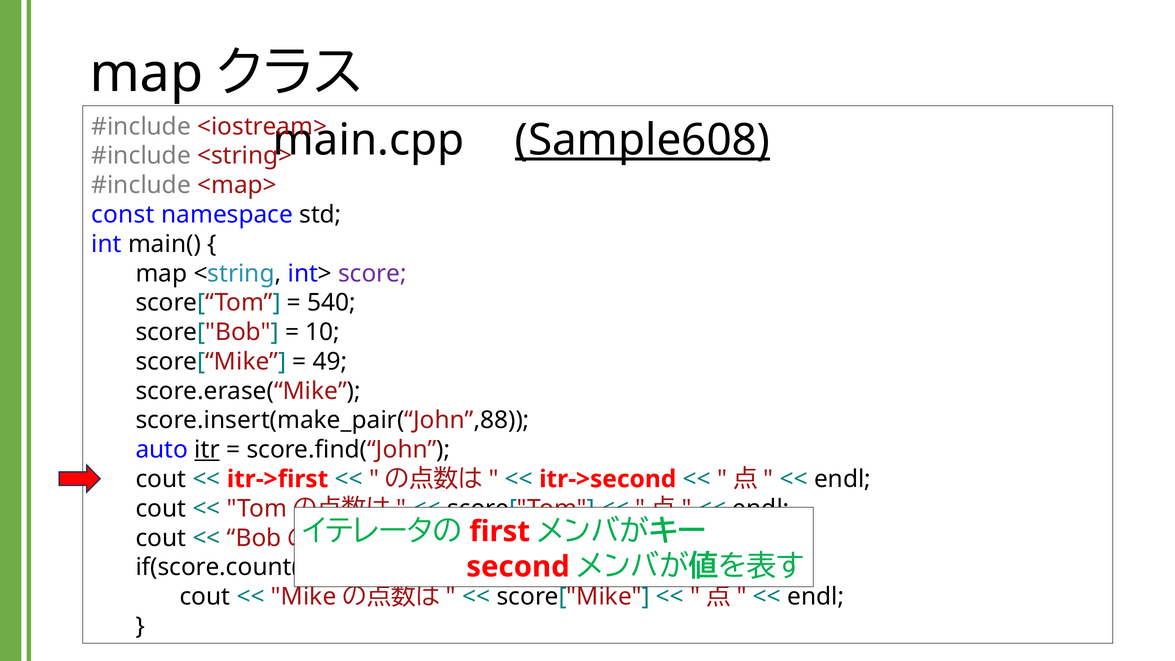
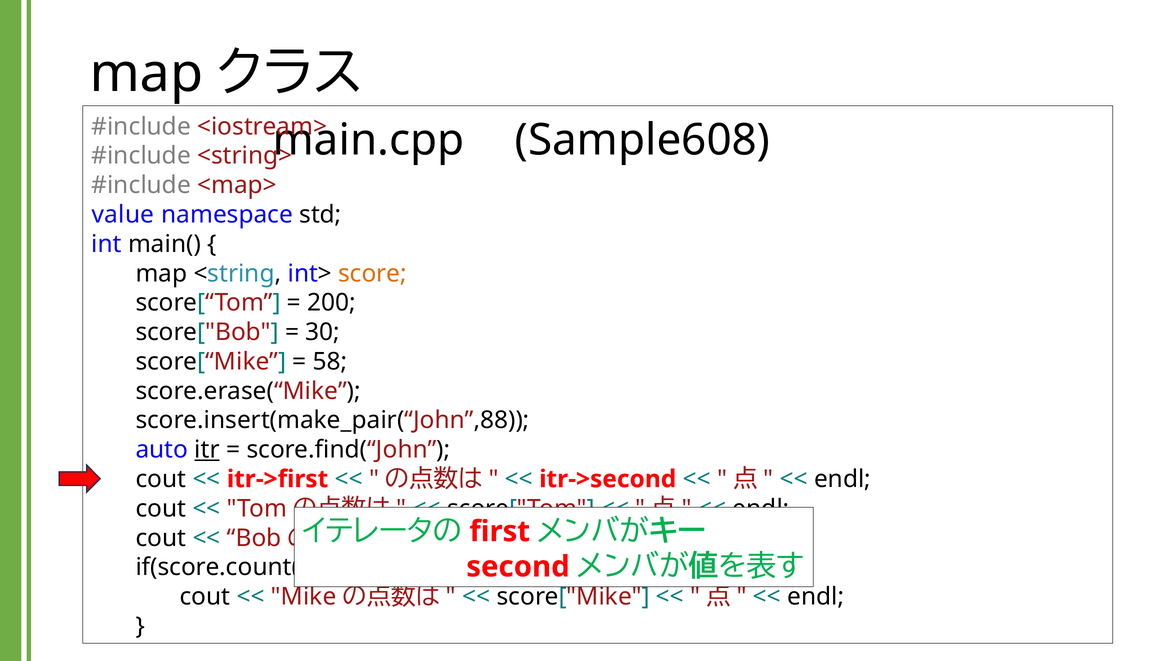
Sample608 underline: present -> none
const: const -> value
score colour: purple -> orange
540: 540 -> 200
10: 10 -> 30
49: 49 -> 58
